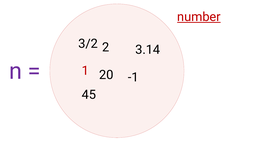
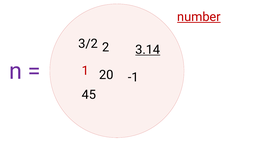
3.14 underline: none -> present
